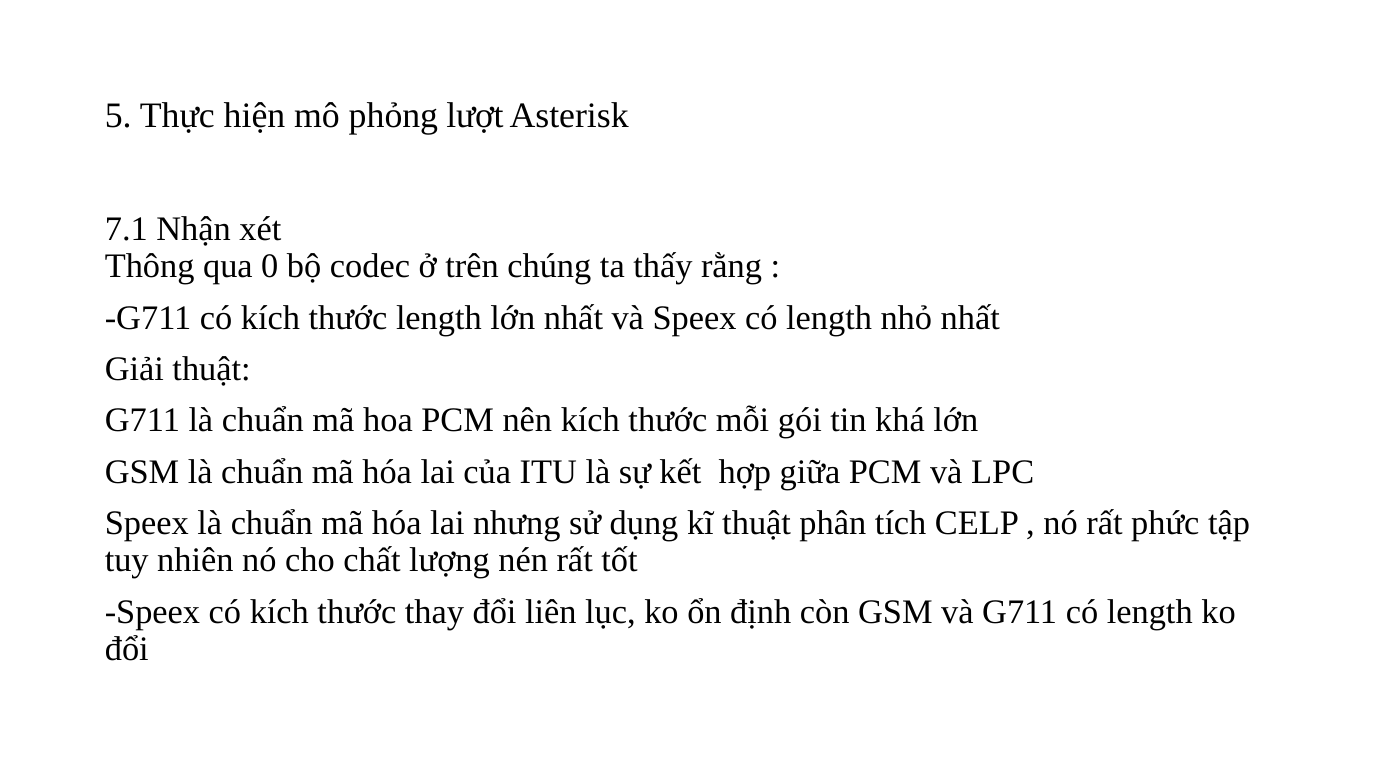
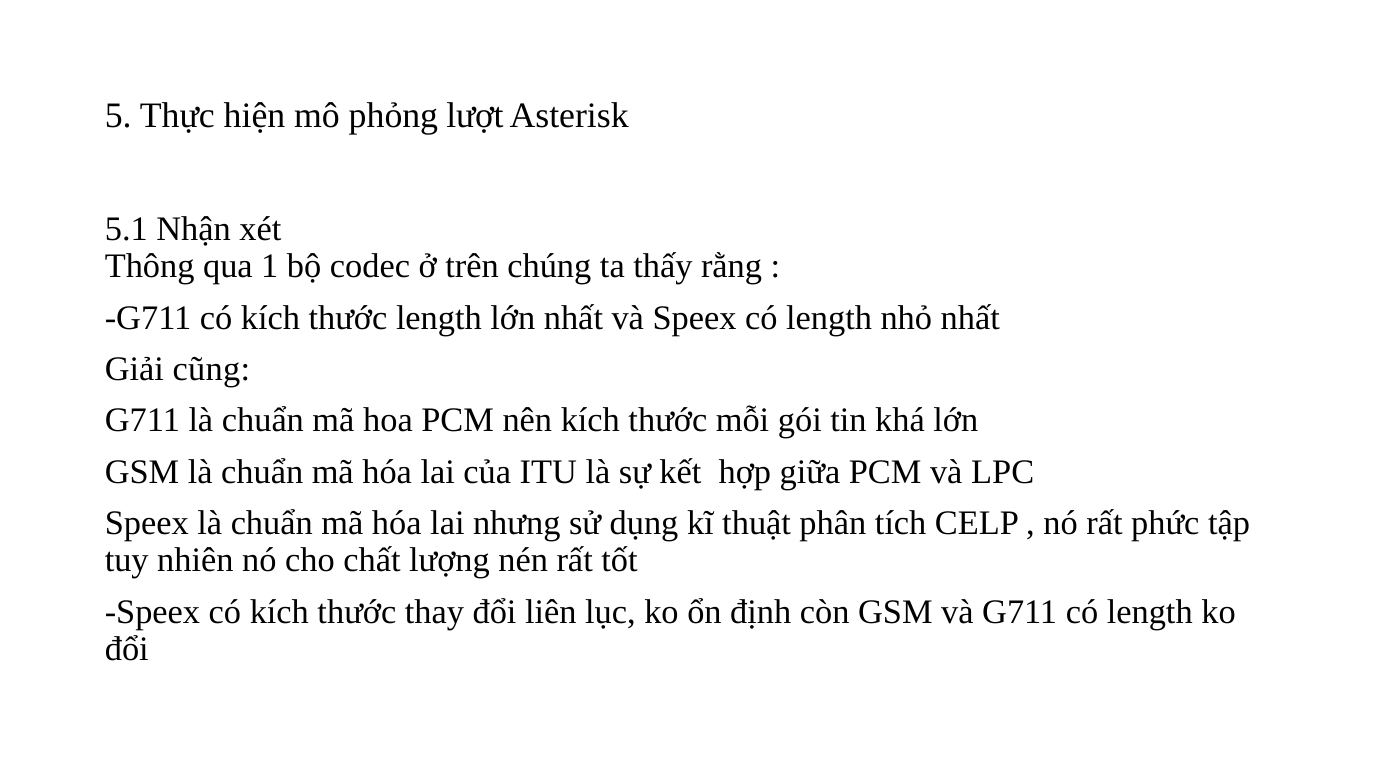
7.1: 7.1 -> 5.1
0: 0 -> 1
Giải thuật: thuật -> cũng
